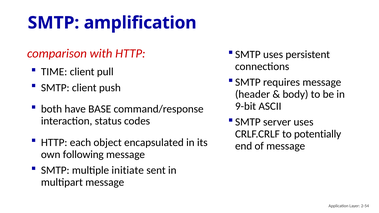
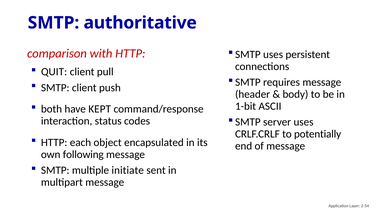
amplification: amplification -> authoritative
TIME: TIME -> QUIT
9-bit: 9-bit -> 1-bit
BASE: BASE -> KEPT
